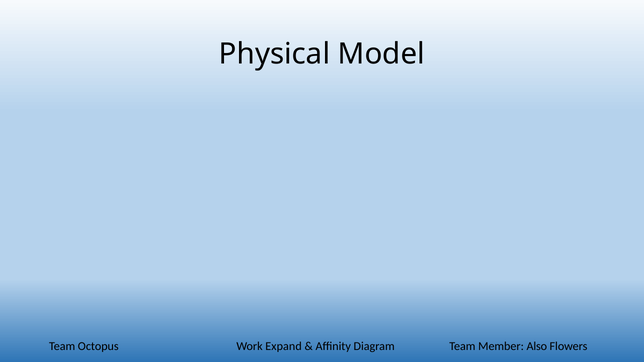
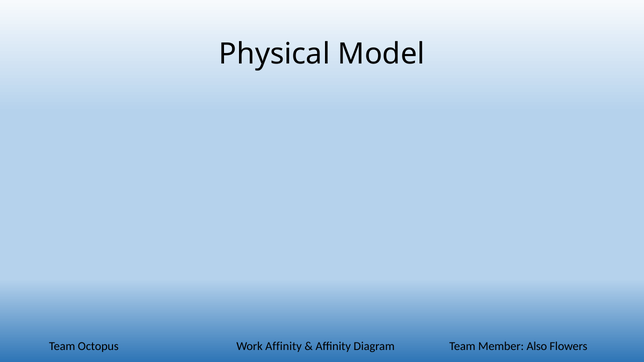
Work Expand: Expand -> Affinity
